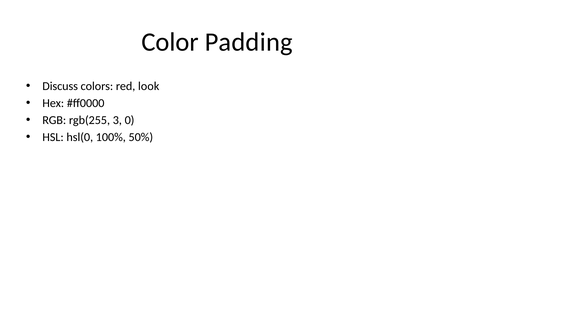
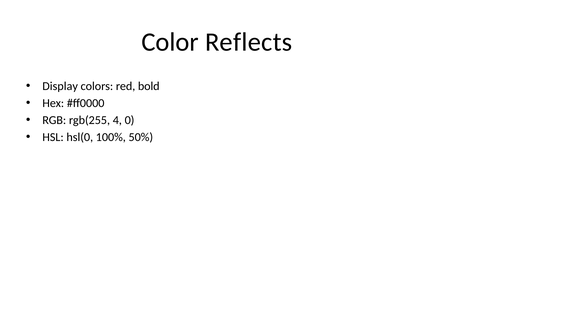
Padding: Padding -> Reflects
Discuss: Discuss -> Display
look: look -> bold
3: 3 -> 4
